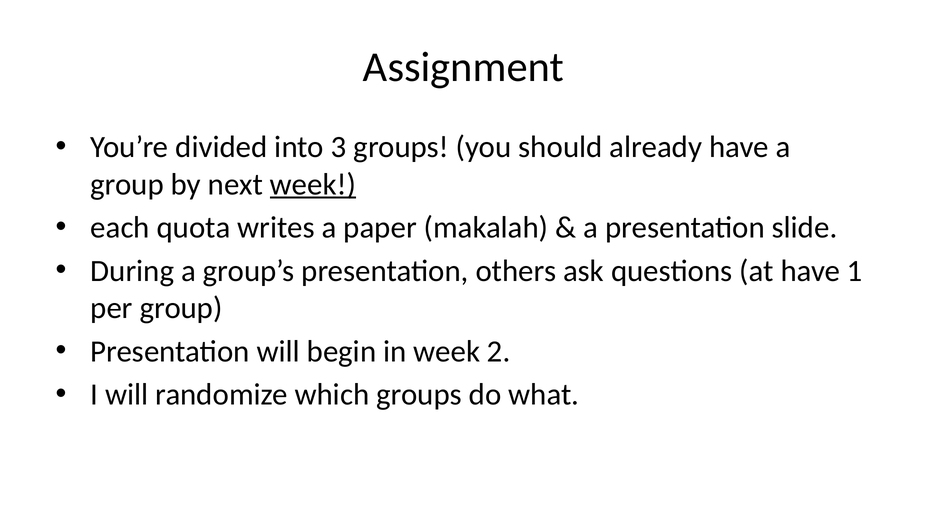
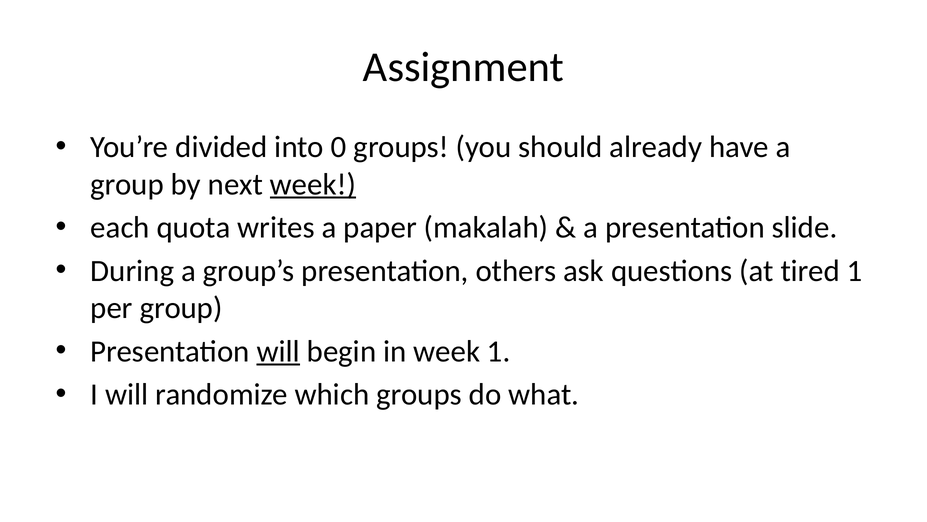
3: 3 -> 0
at have: have -> tired
will at (278, 351) underline: none -> present
week 2: 2 -> 1
